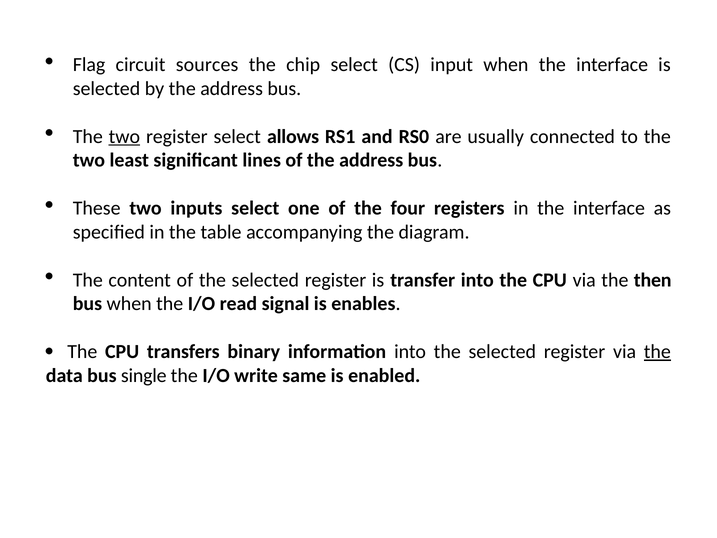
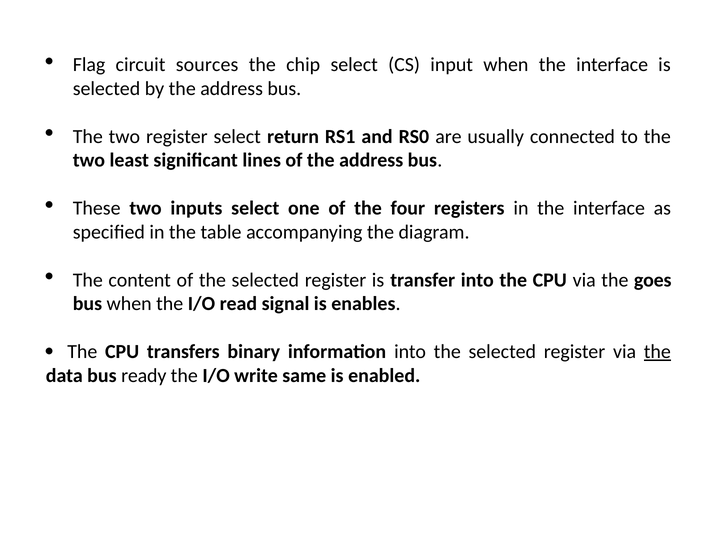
two at (124, 136) underline: present -> none
allows: allows -> return
then: then -> goes
single: single -> ready
